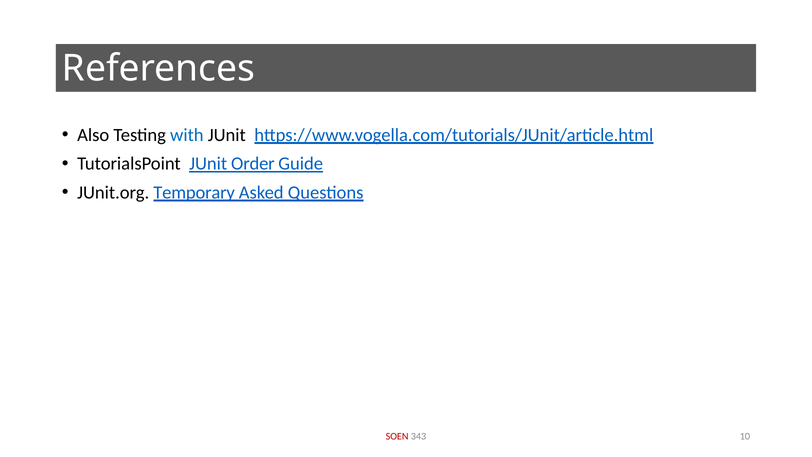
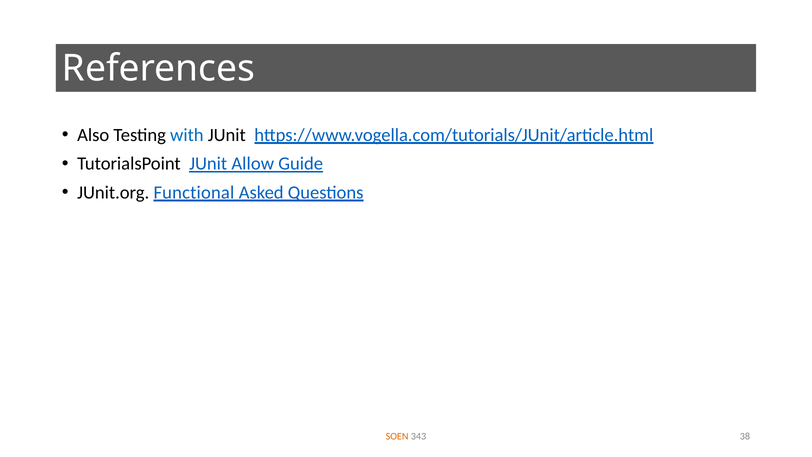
Order: Order -> Allow
Temporary: Temporary -> Functional
SOEN colour: red -> orange
10: 10 -> 38
